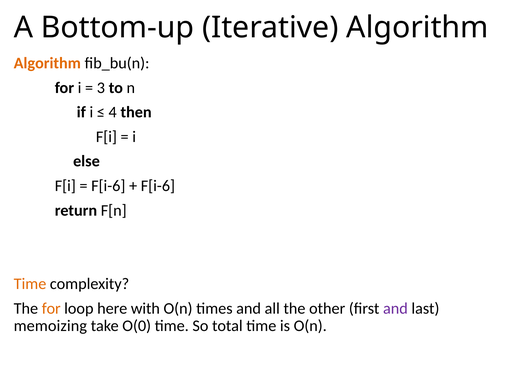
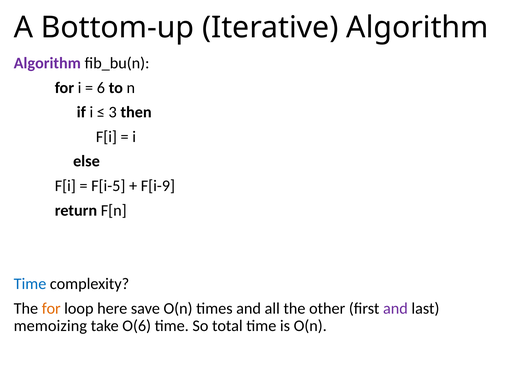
Algorithm at (47, 63) colour: orange -> purple
3: 3 -> 6
4: 4 -> 3
F[i-6 at (108, 186): F[i-6 -> F[i-5
F[i-6 at (158, 186): F[i-6 -> F[i-9
Time at (30, 284) colour: orange -> blue
with: with -> save
O(0: O(0 -> O(6
